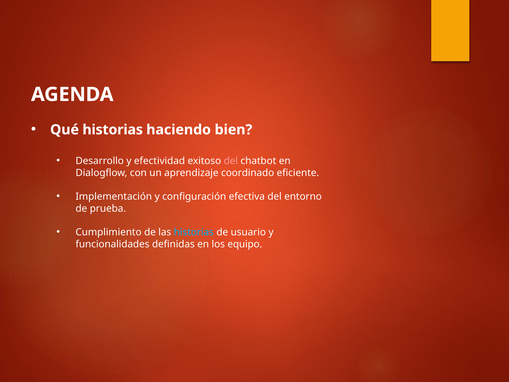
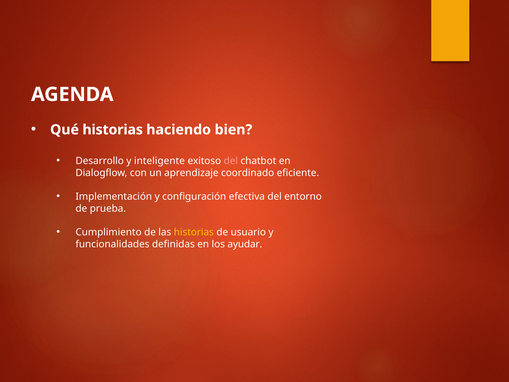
efectividad: efectividad -> inteligente
historias at (194, 232) colour: light blue -> yellow
equipo: equipo -> ayudar
